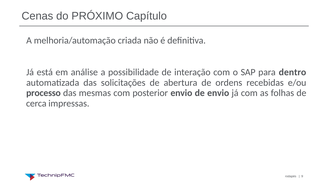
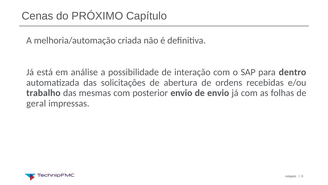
processo: processo -> trabalho
cerca: cerca -> geral
